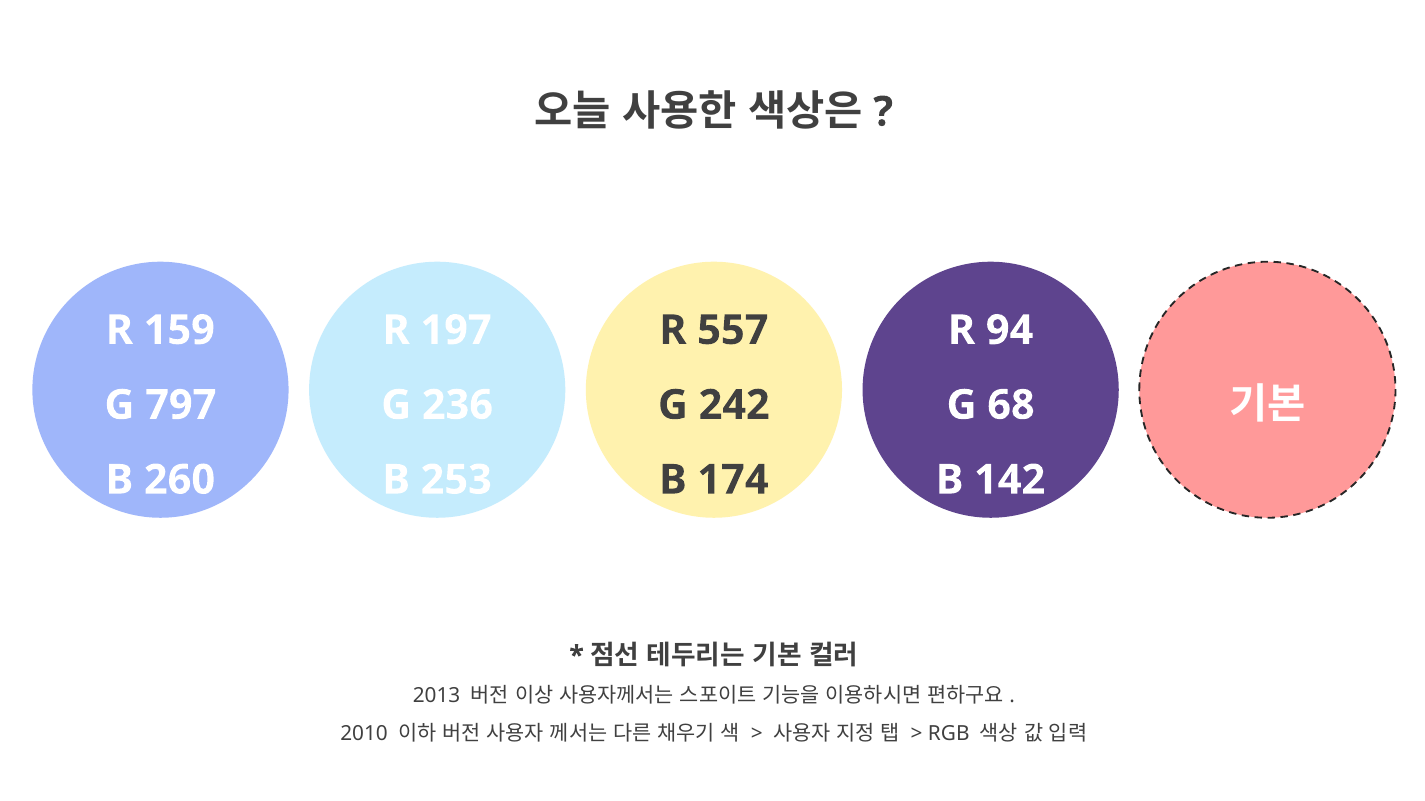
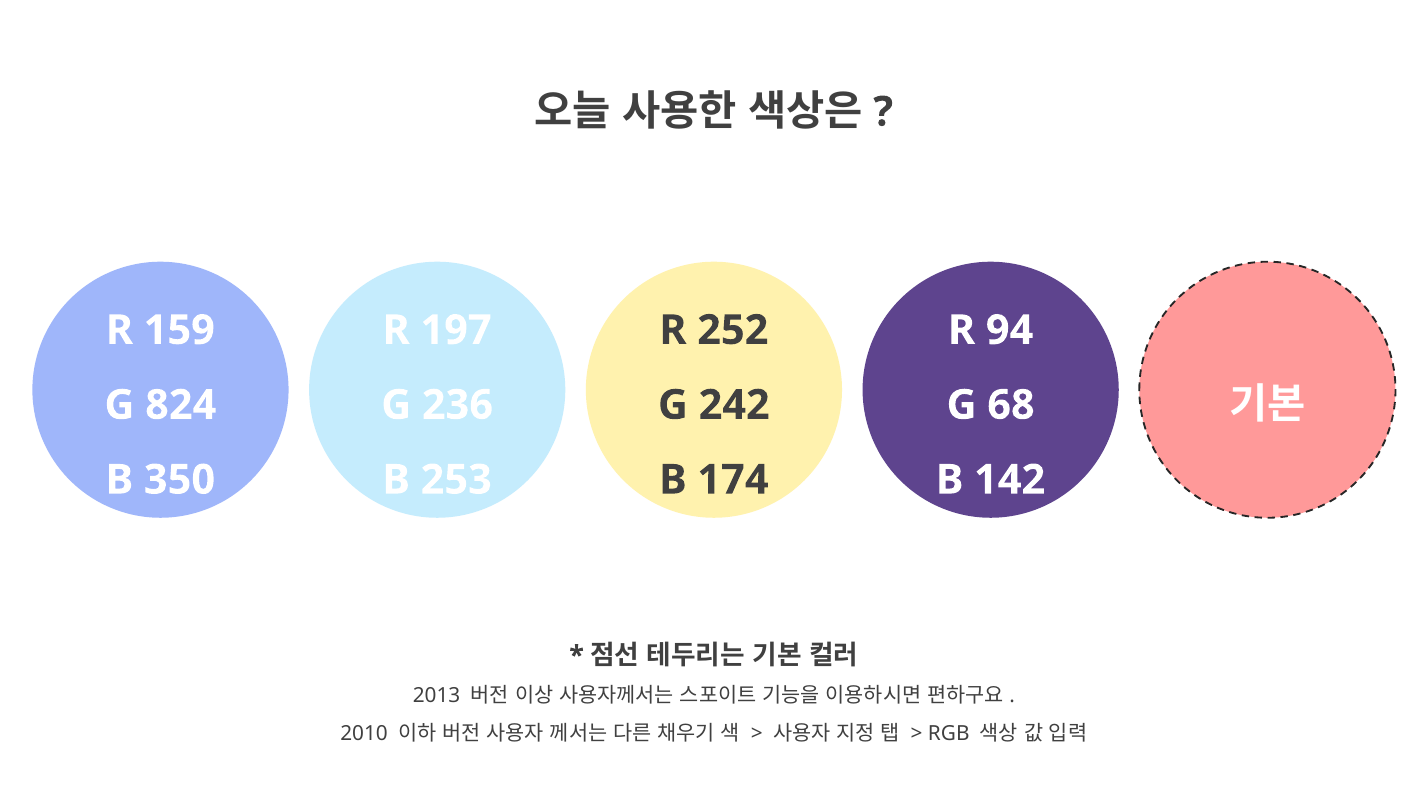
557: 557 -> 252
797: 797 -> 824
260: 260 -> 350
